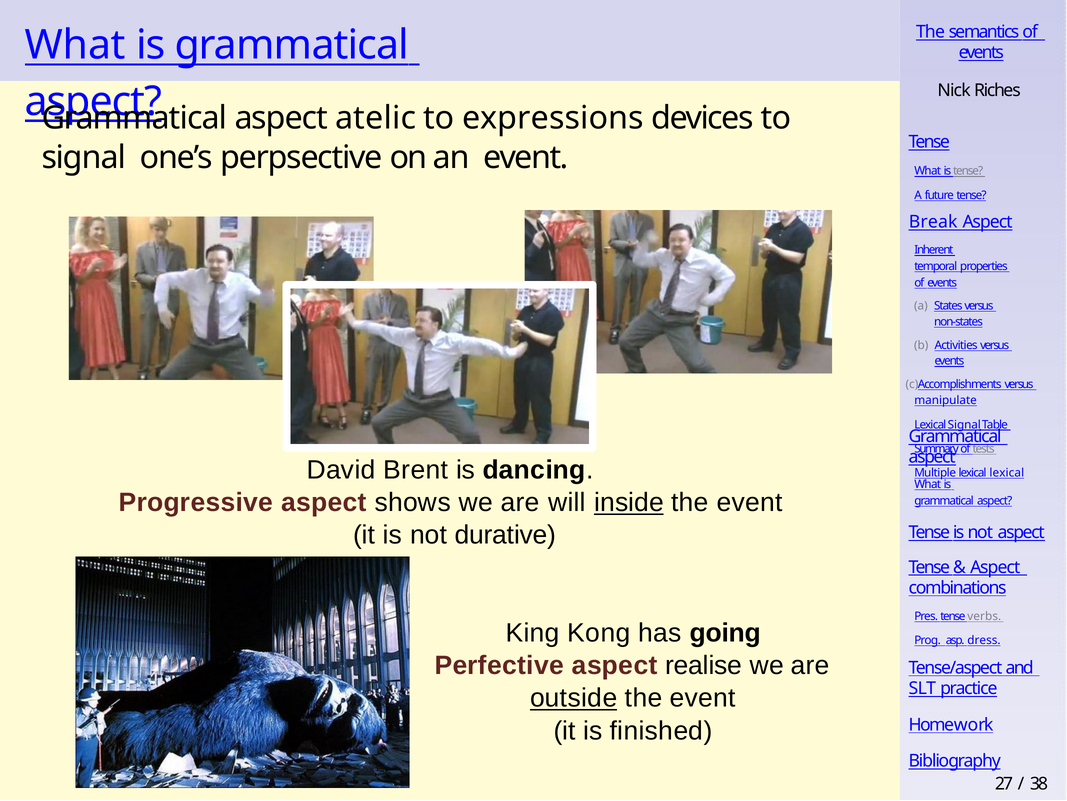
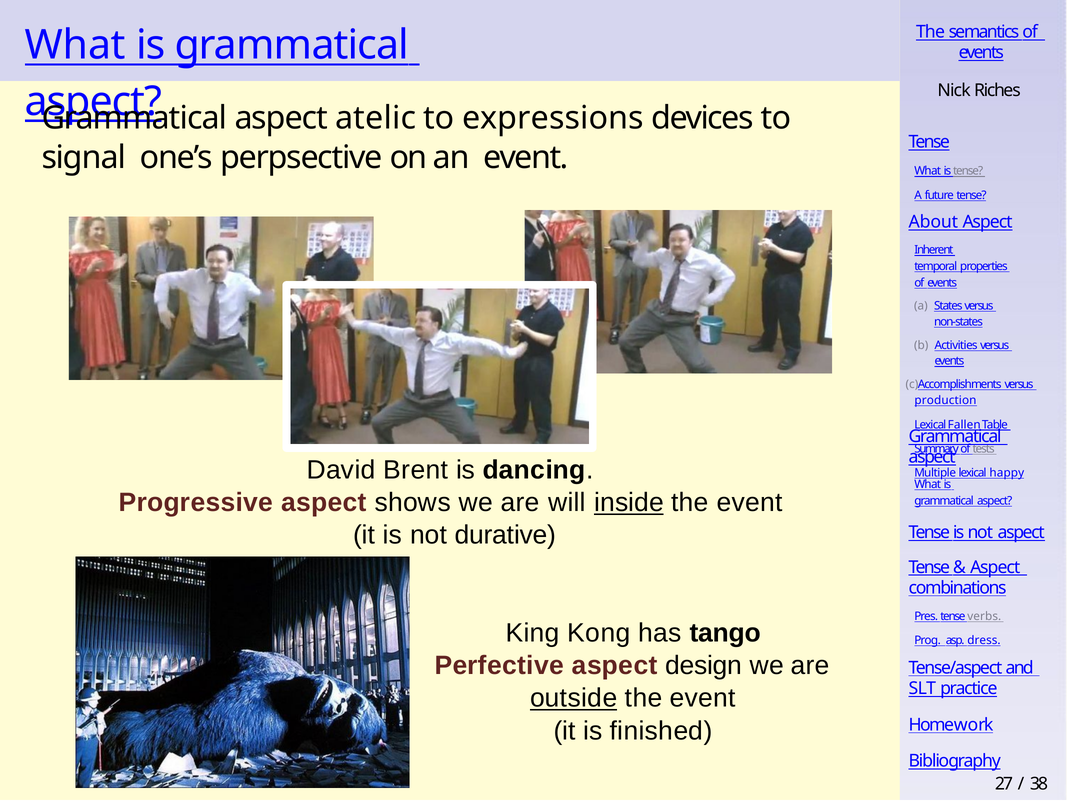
Break: Break -> About
manipulate: manipulate -> production
Lexical Signal: Signal -> Fallen
lexical lexical: lexical -> happy
going: going -> tango
realise: realise -> design
